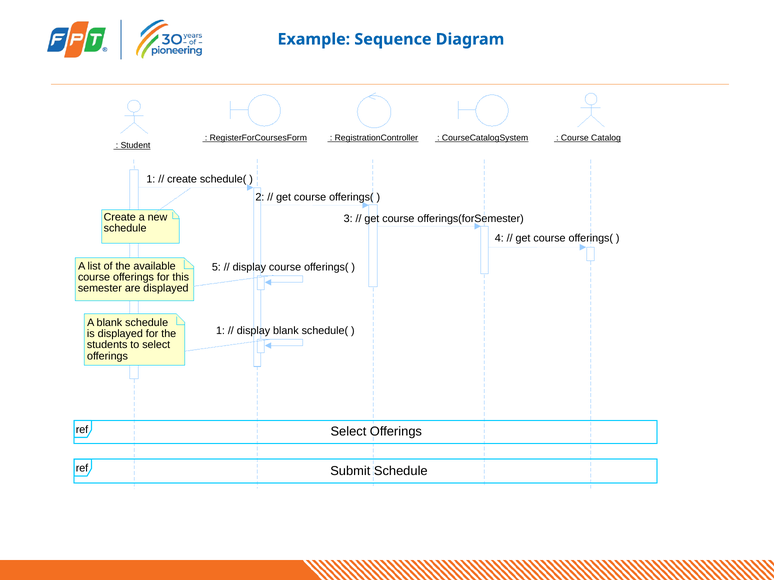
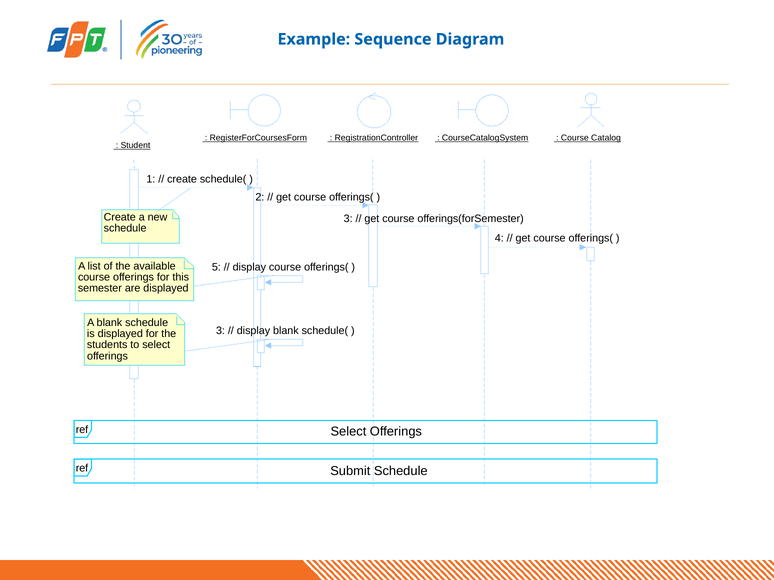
1 at (220, 331): 1 -> 3
